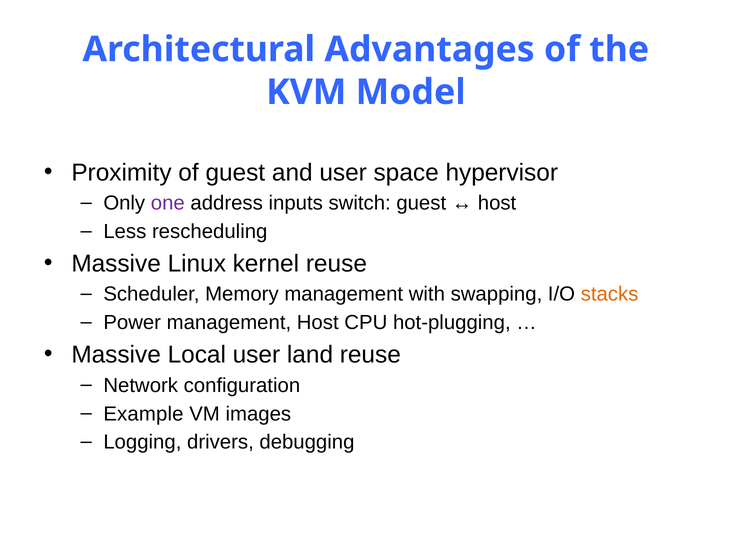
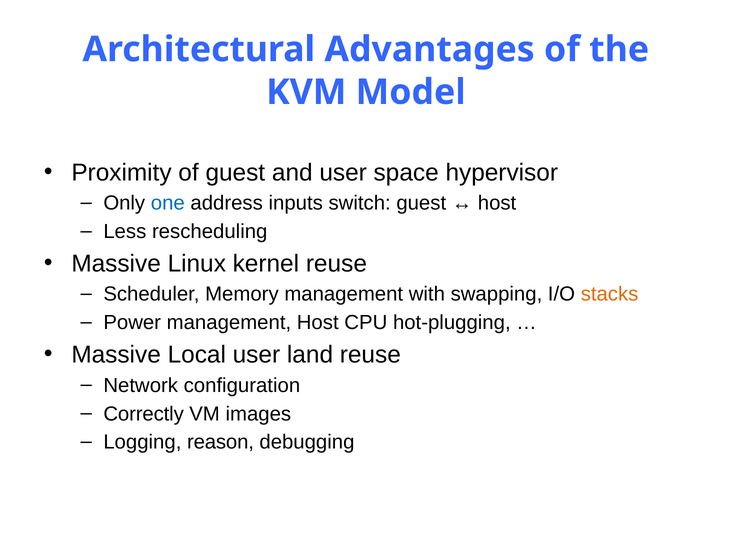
one colour: purple -> blue
Example: Example -> Correctly
drivers: drivers -> reason
